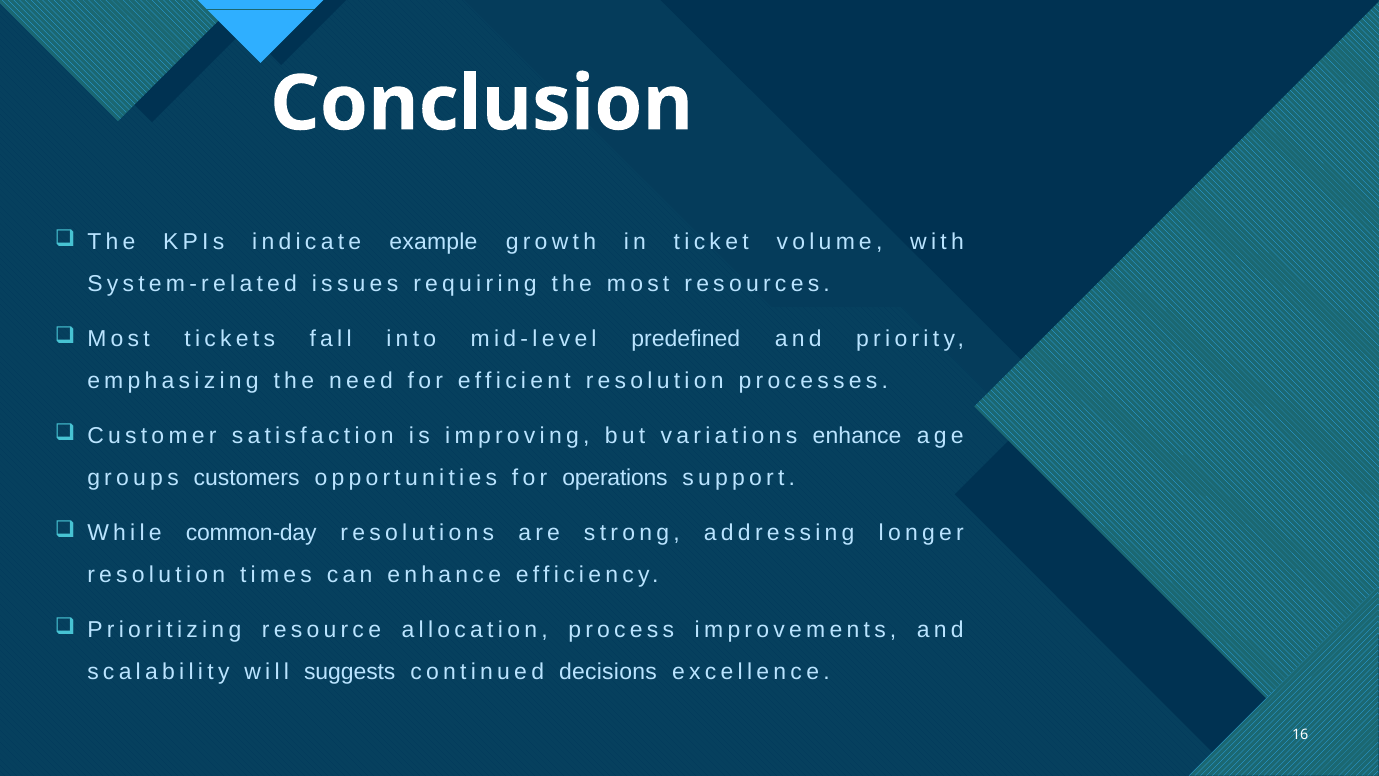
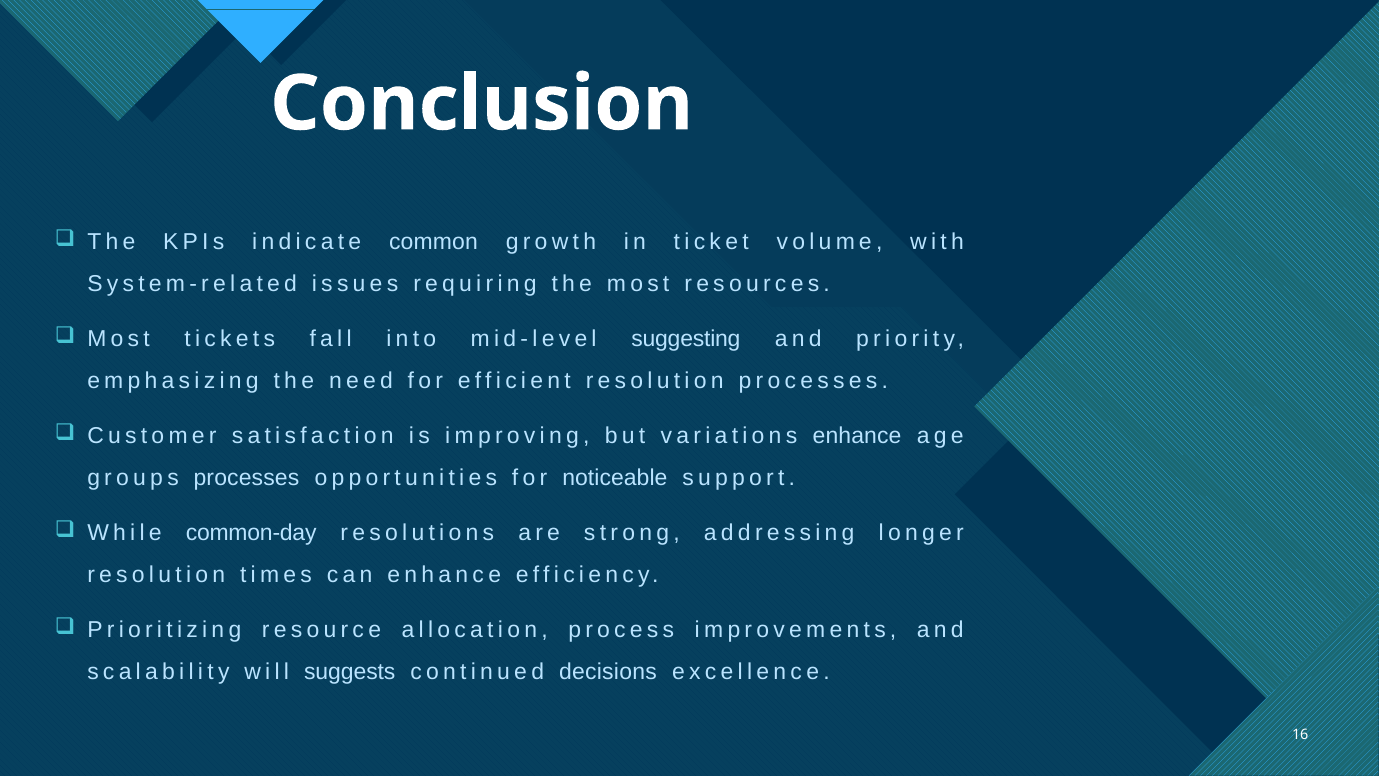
example: example -> common
predefined: predefined -> suggesting
groups customers: customers -> processes
operations: operations -> noticeable
